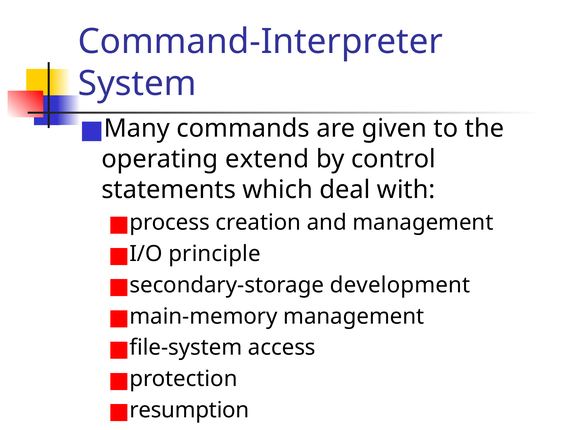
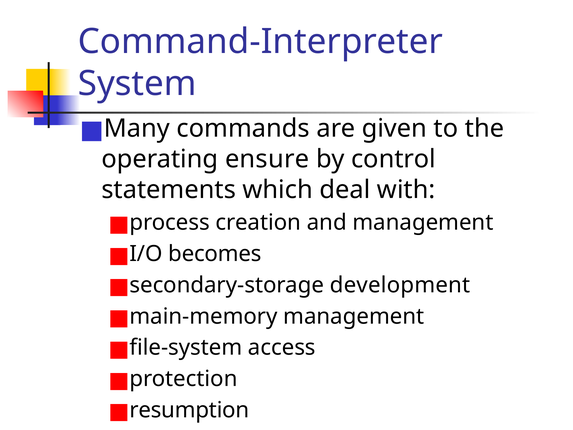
extend: extend -> ensure
principle: principle -> becomes
